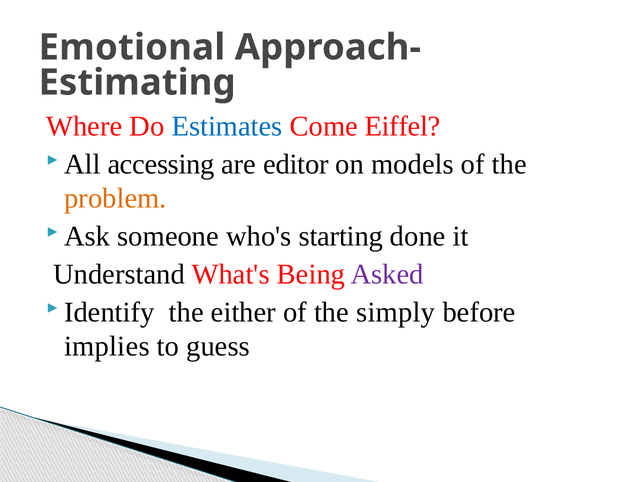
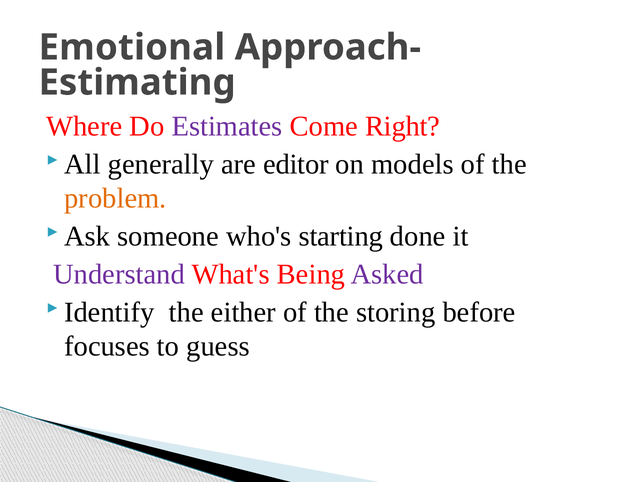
Estimates colour: blue -> purple
Eiffel: Eiffel -> Right
accessing: accessing -> generally
Understand colour: black -> purple
simply: simply -> storing
implies: implies -> focuses
